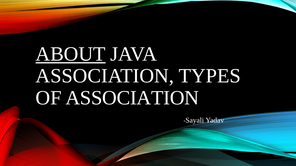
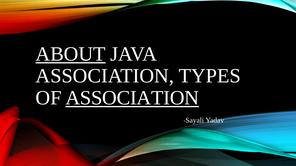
ASSOCIATION at (132, 98) underline: none -> present
